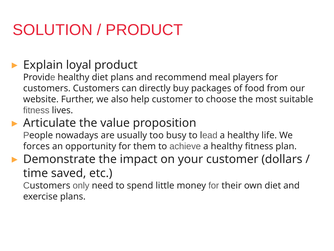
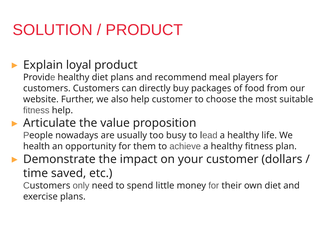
fitness lives: lives -> help
forces: forces -> health
